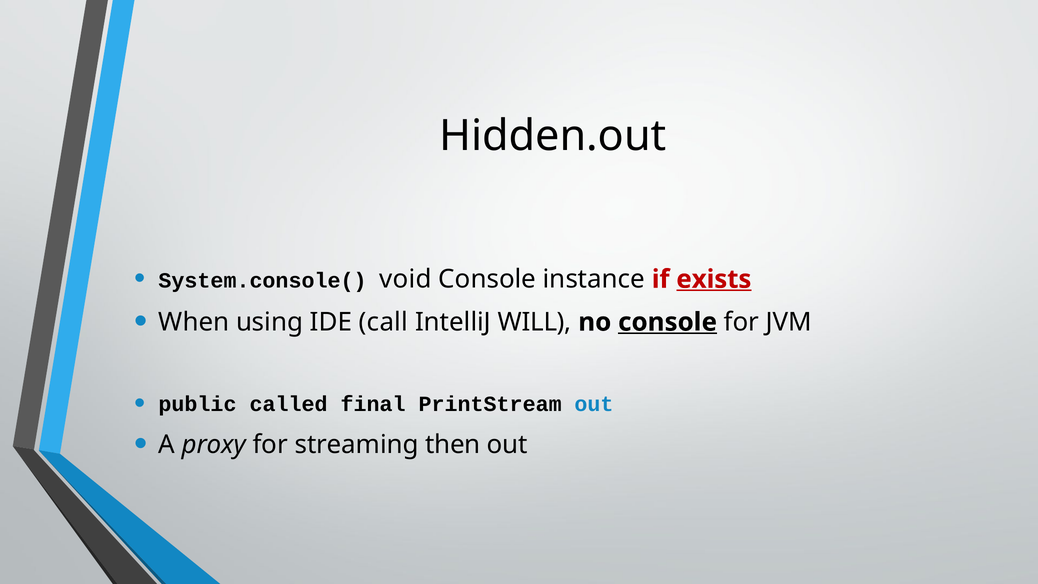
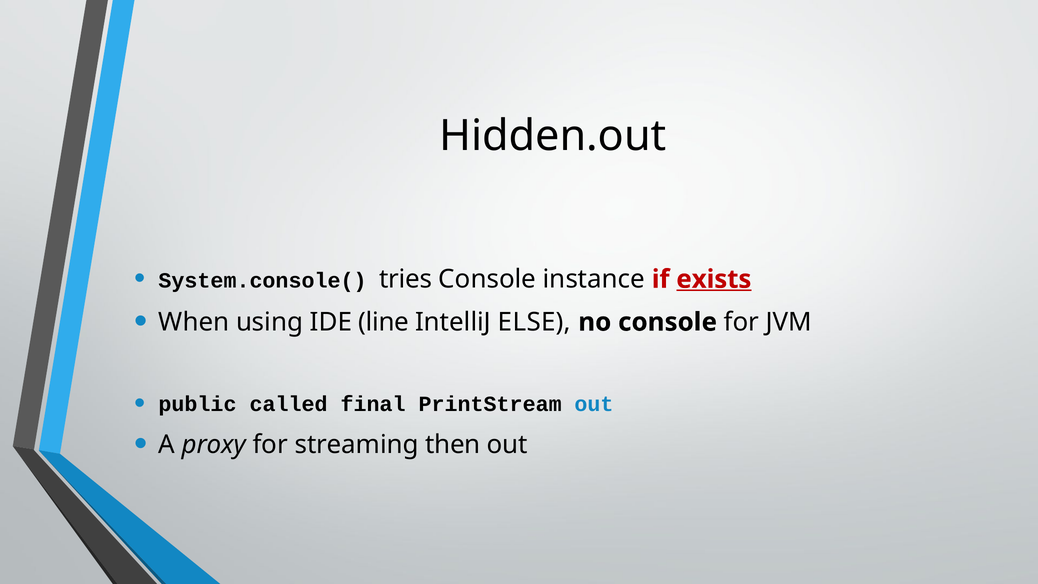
void: void -> tries
call: call -> line
WILL: WILL -> ELSE
console at (668, 322) underline: present -> none
